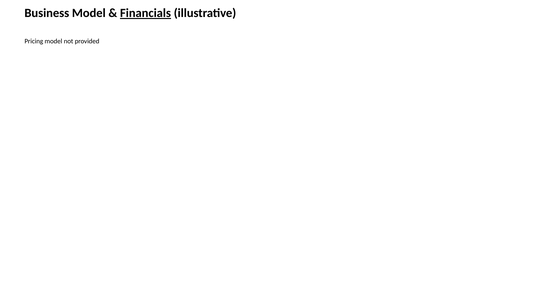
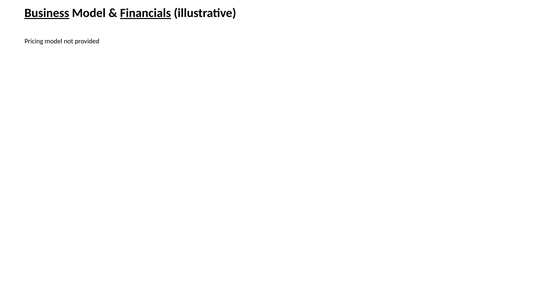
Business underline: none -> present
